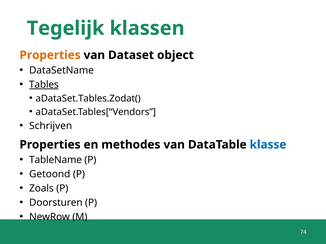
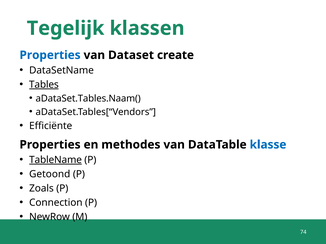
Properties at (50, 55) colour: orange -> blue
object: object -> create
aDataSet.Tables.Zodat(: aDataSet.Tables.Zodat( -> aDataSet.Tables.Naam(
Schrijven: Schrijven -> Efficiënte
TableName underline: none -> present
Doorsturen: Doorsturen -> Connection
